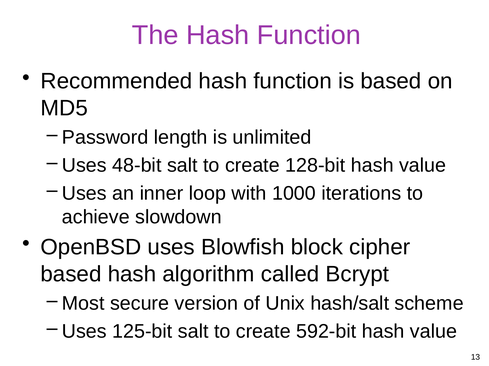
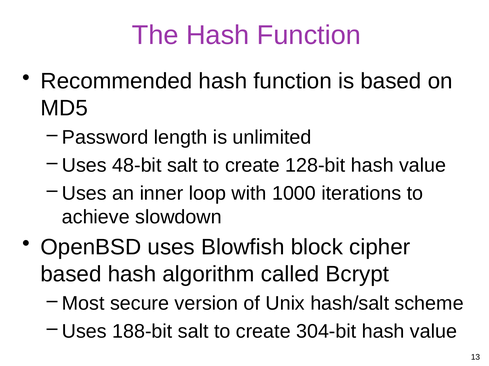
125-bit: 125-bit -> 188-bit
592-bit: 592-bit -> 304-bit
